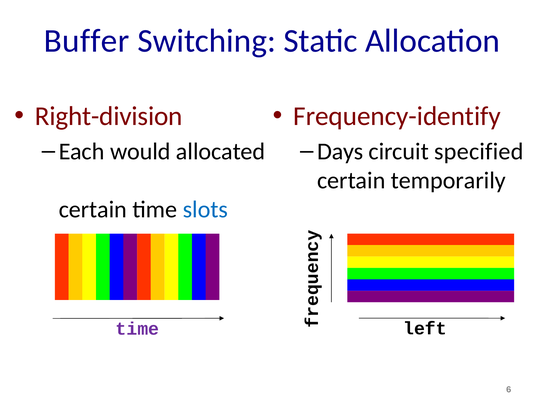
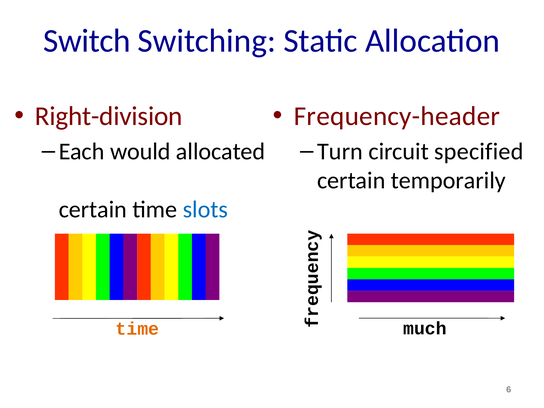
Buffer: Buffer -> Switch
Frequency-identify: Frequency-identify -> Frequency-header
Days: Days -> Turn
left: left -> much
time at (137, 329) colour: purple -> orange
